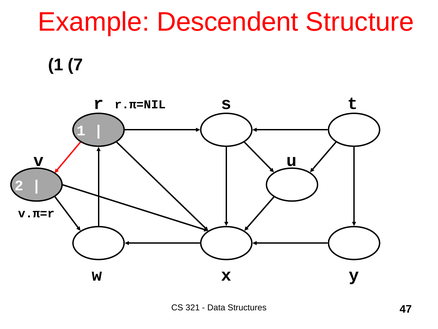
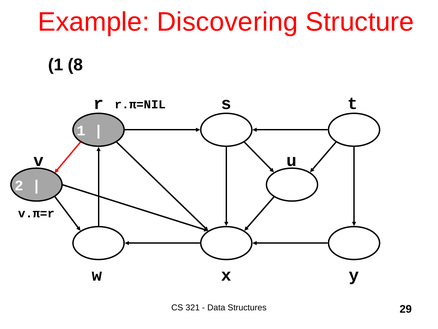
Descendent: Descendent -> Discovering
7: 7 -> 8
47: 47 -> 29
